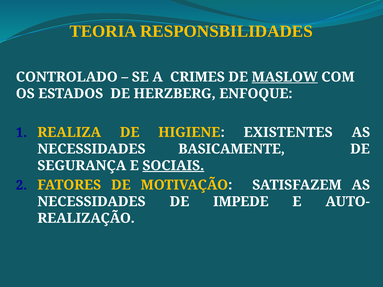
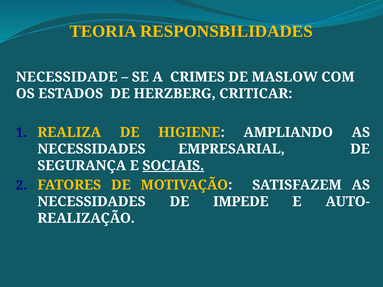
CONTROLADO: CONTROLADO -> NECESSIDADE
MASLOW underline: present -> none
ENFOQUE: ENFOQUE -> CRITICAR
EXISTENTES: EXISTENTES -> AMPLIANDO
BASICAMENTE: BASICAMENTE -> EMPRESARIAL
